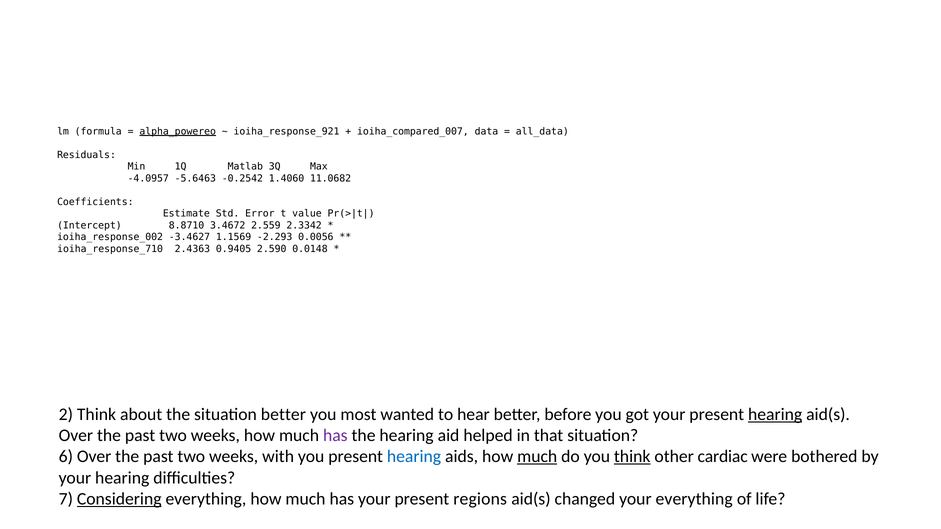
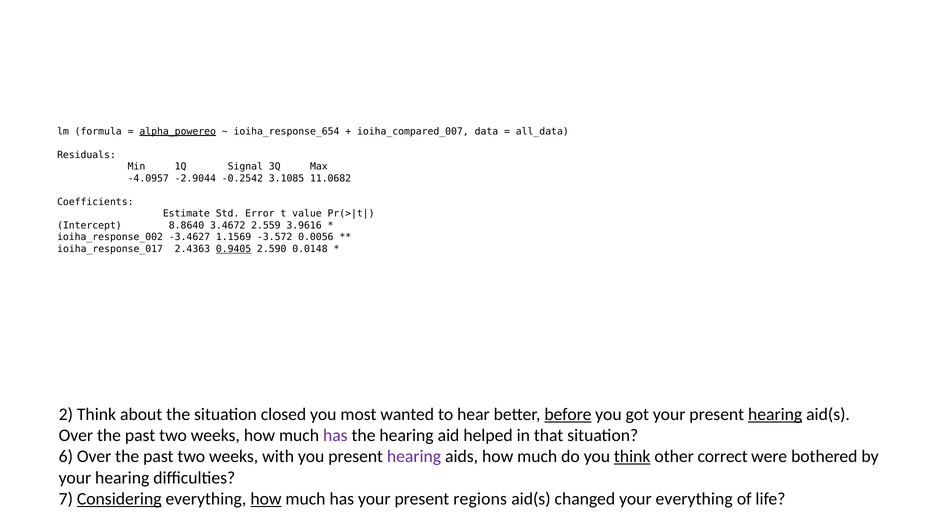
ioiha_response_921: ioiha_response_921 -> ioiha_response_654
Matlab: Matlab -> Signal
-5.6463: -5.6463 -> -2.9044
1.4060: 1.4060 -> 3.1085
8.8710: 8.8710 -> 8.8640
2.3342: 2.3342 -> 3.9616
-2.293: -2.293 -> -3.572
ioiha_response_710: ioiha_response_710 -> ioiha_response_017
0.9405 underline: none -> present
situation better: better -> closed
before underline: none -> present
hearing at (414, 457) colour: blue -> purple
much at (537, 457) underline: present -> none
cardiac: cardiac -> correct
how at (266, 499) underline: none -> present
